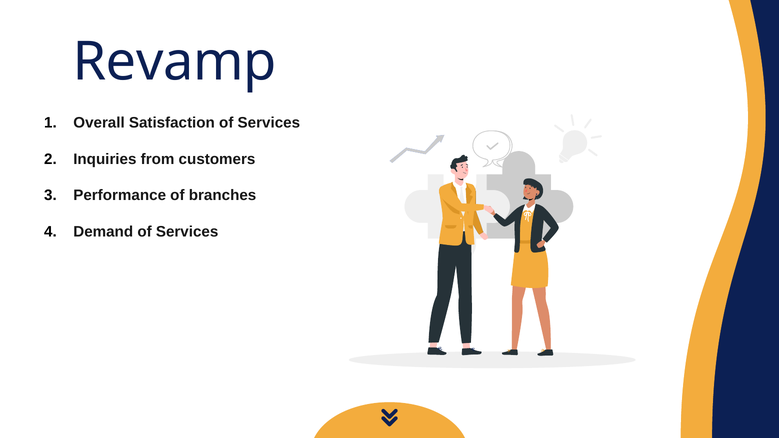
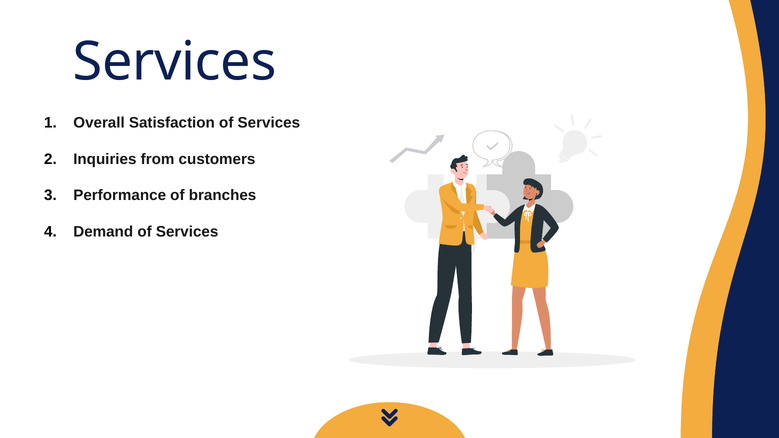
Revamp at (175, 62): Revamp -> Services
